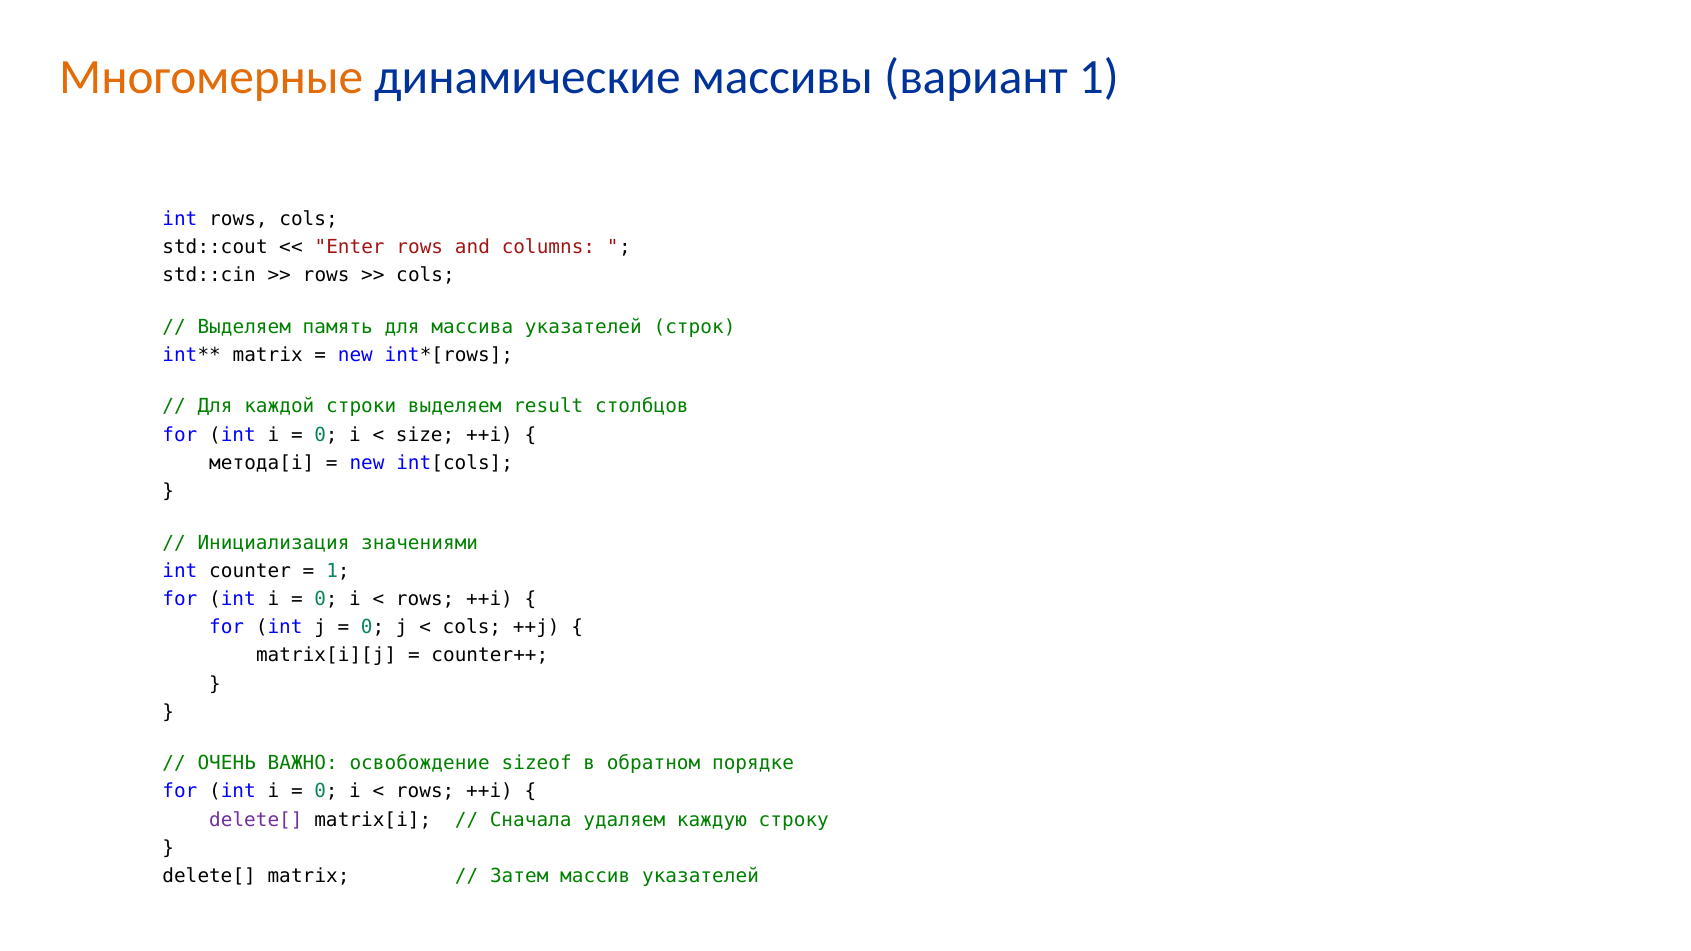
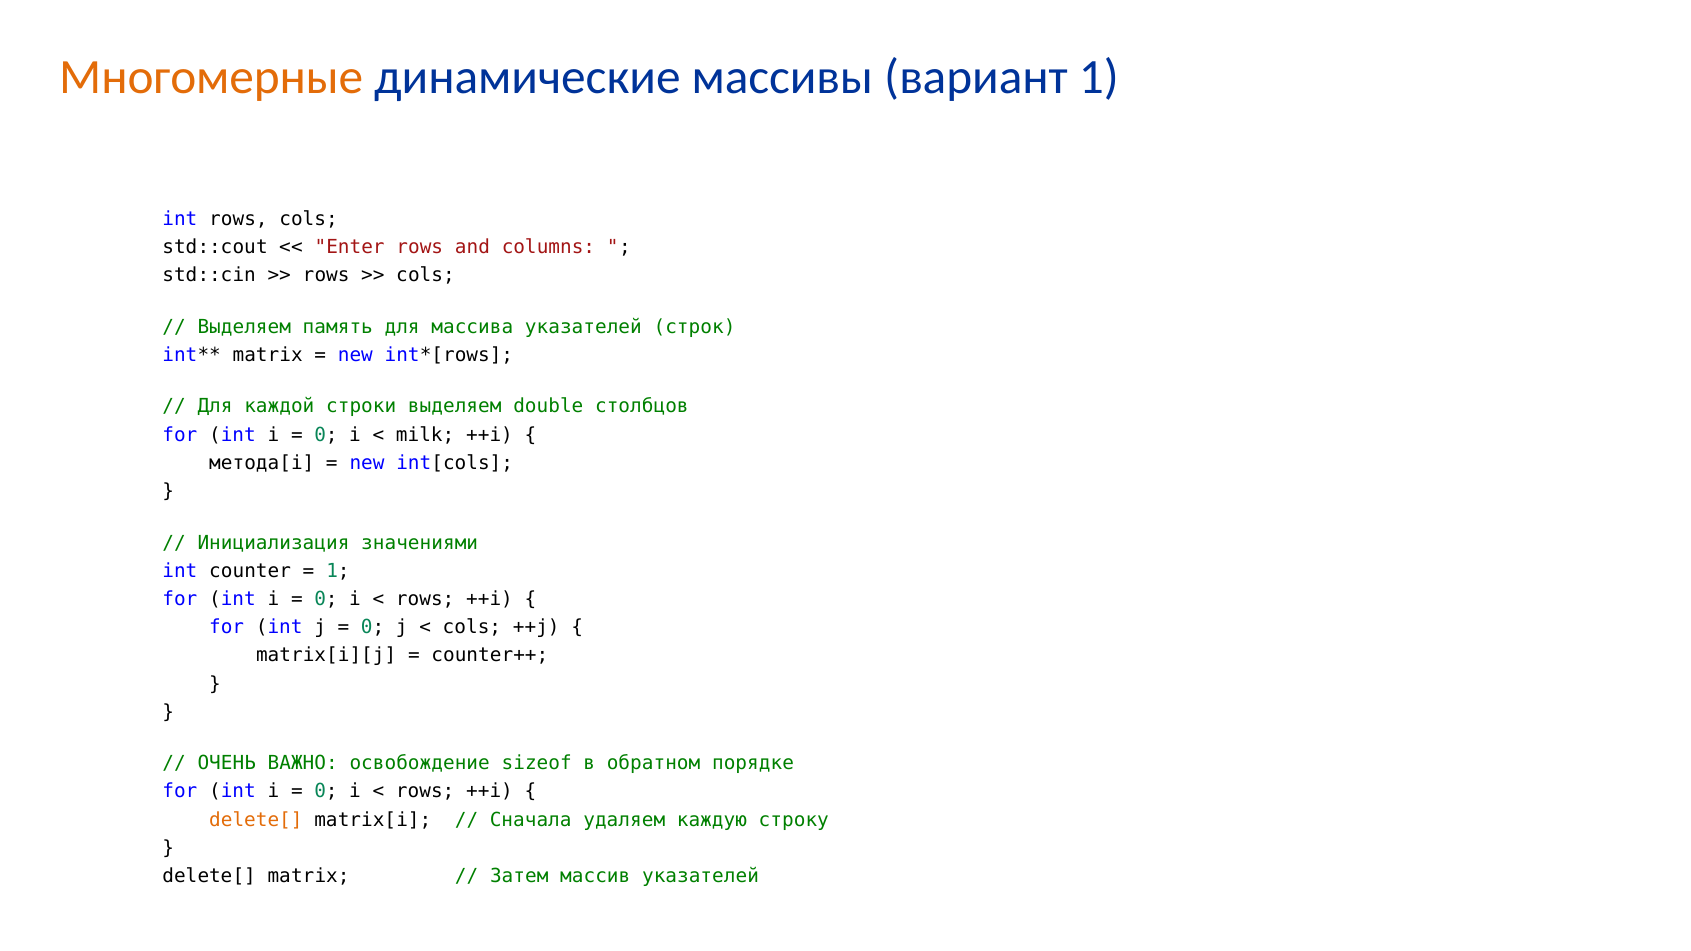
result: result -> double
size: size -> milk
delete[ at (256, 820) colour: purple -> orange
